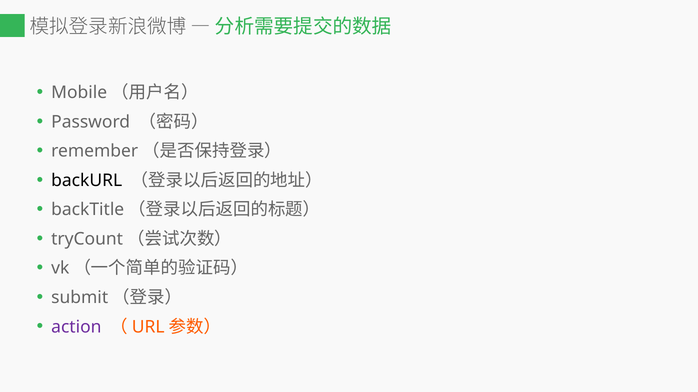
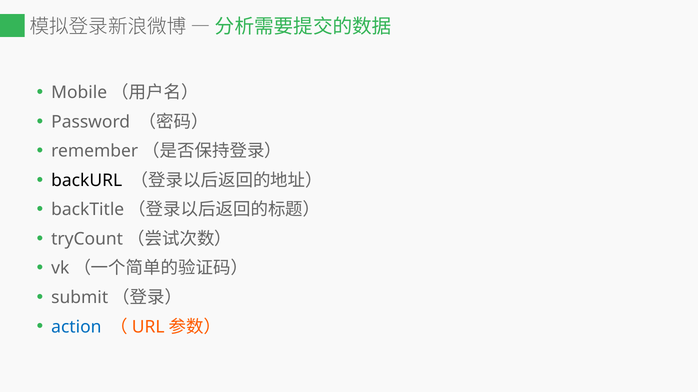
action colour: purple -> blue
